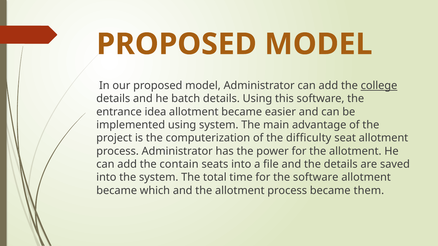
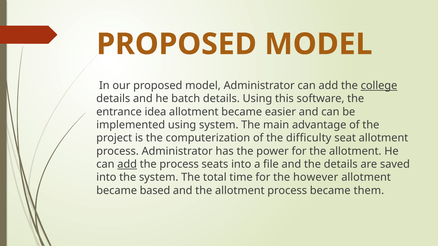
add at (127, 164) underline: none -> present
the contain: contain -> process
the software: software -> however
which: which -> based
